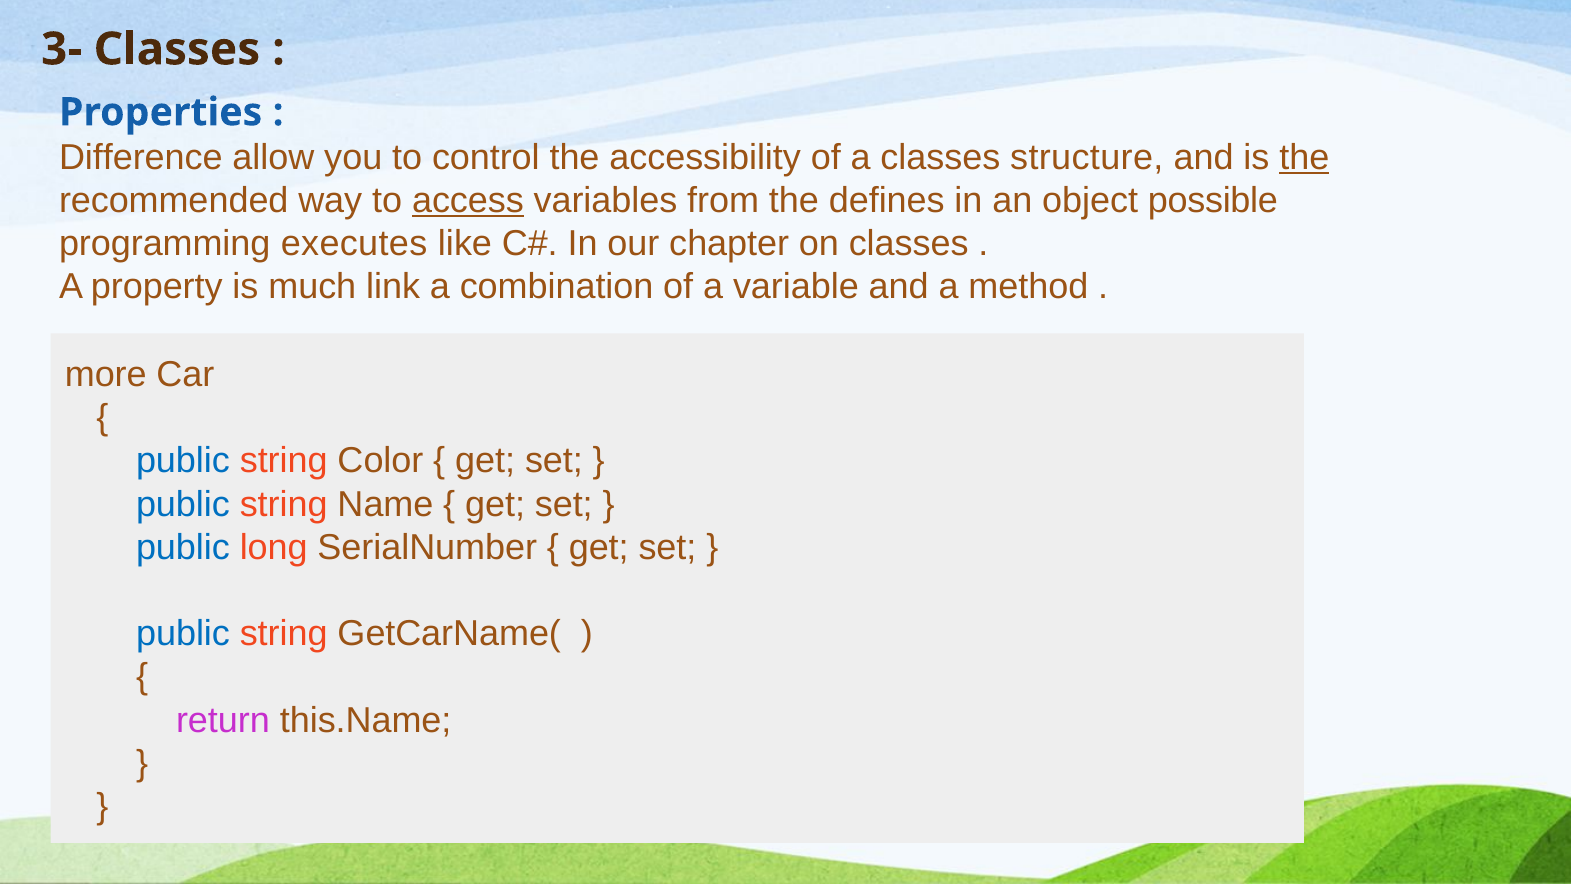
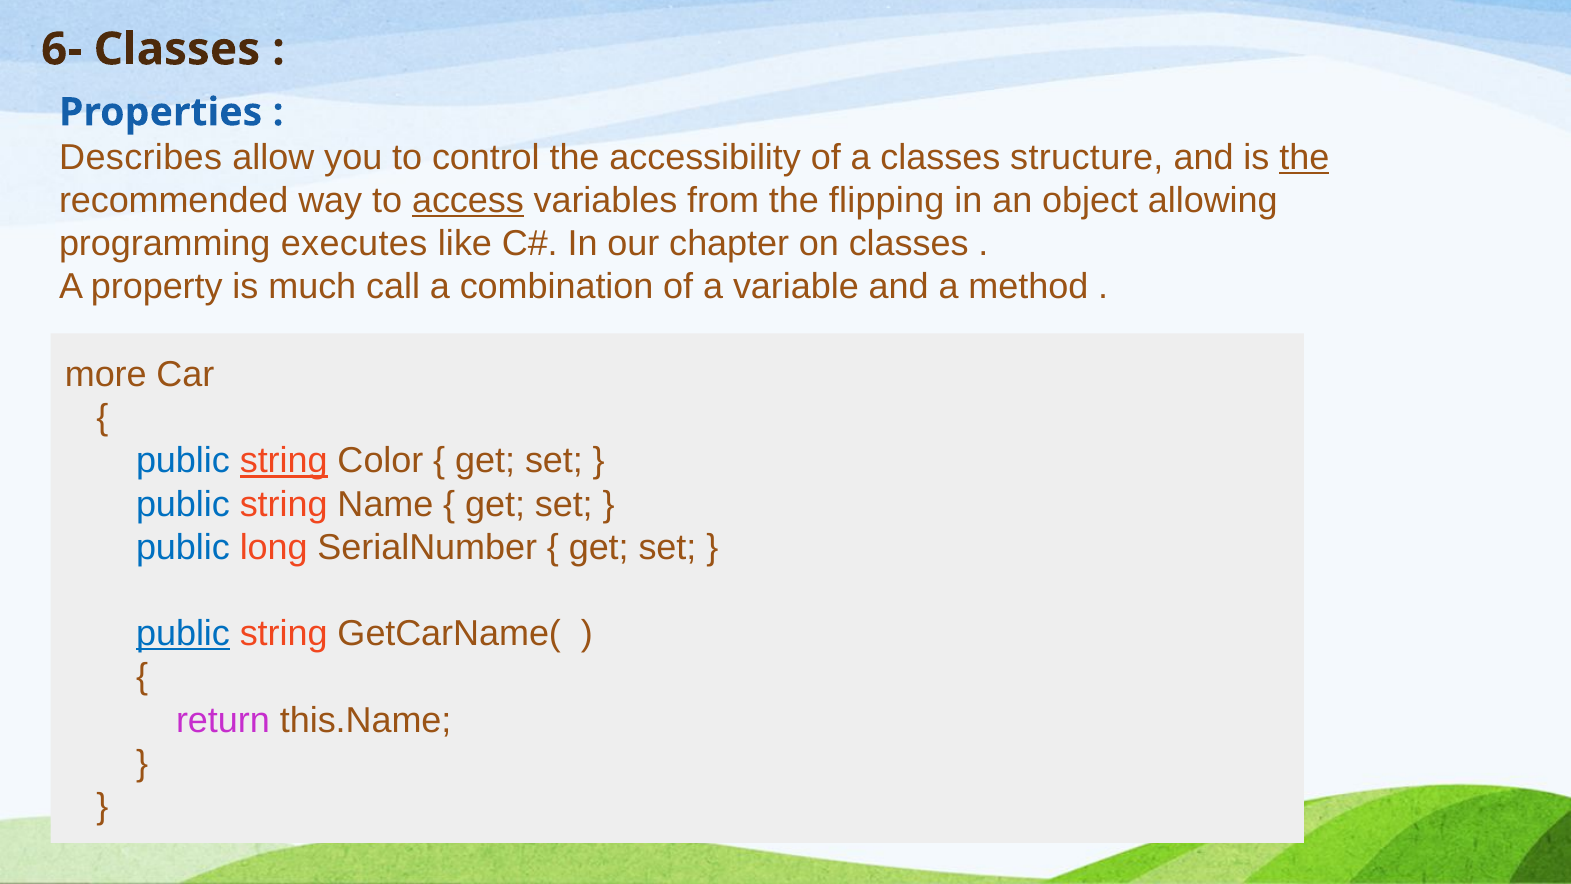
3-: 3- -> 6-
Difference: Difference -> Describes
defines: defines -> flipping
possible: possible -> allowing
link: link -> call
string at (284, 461) underline: none -> present
public at (183, 634) underline: none -> present
